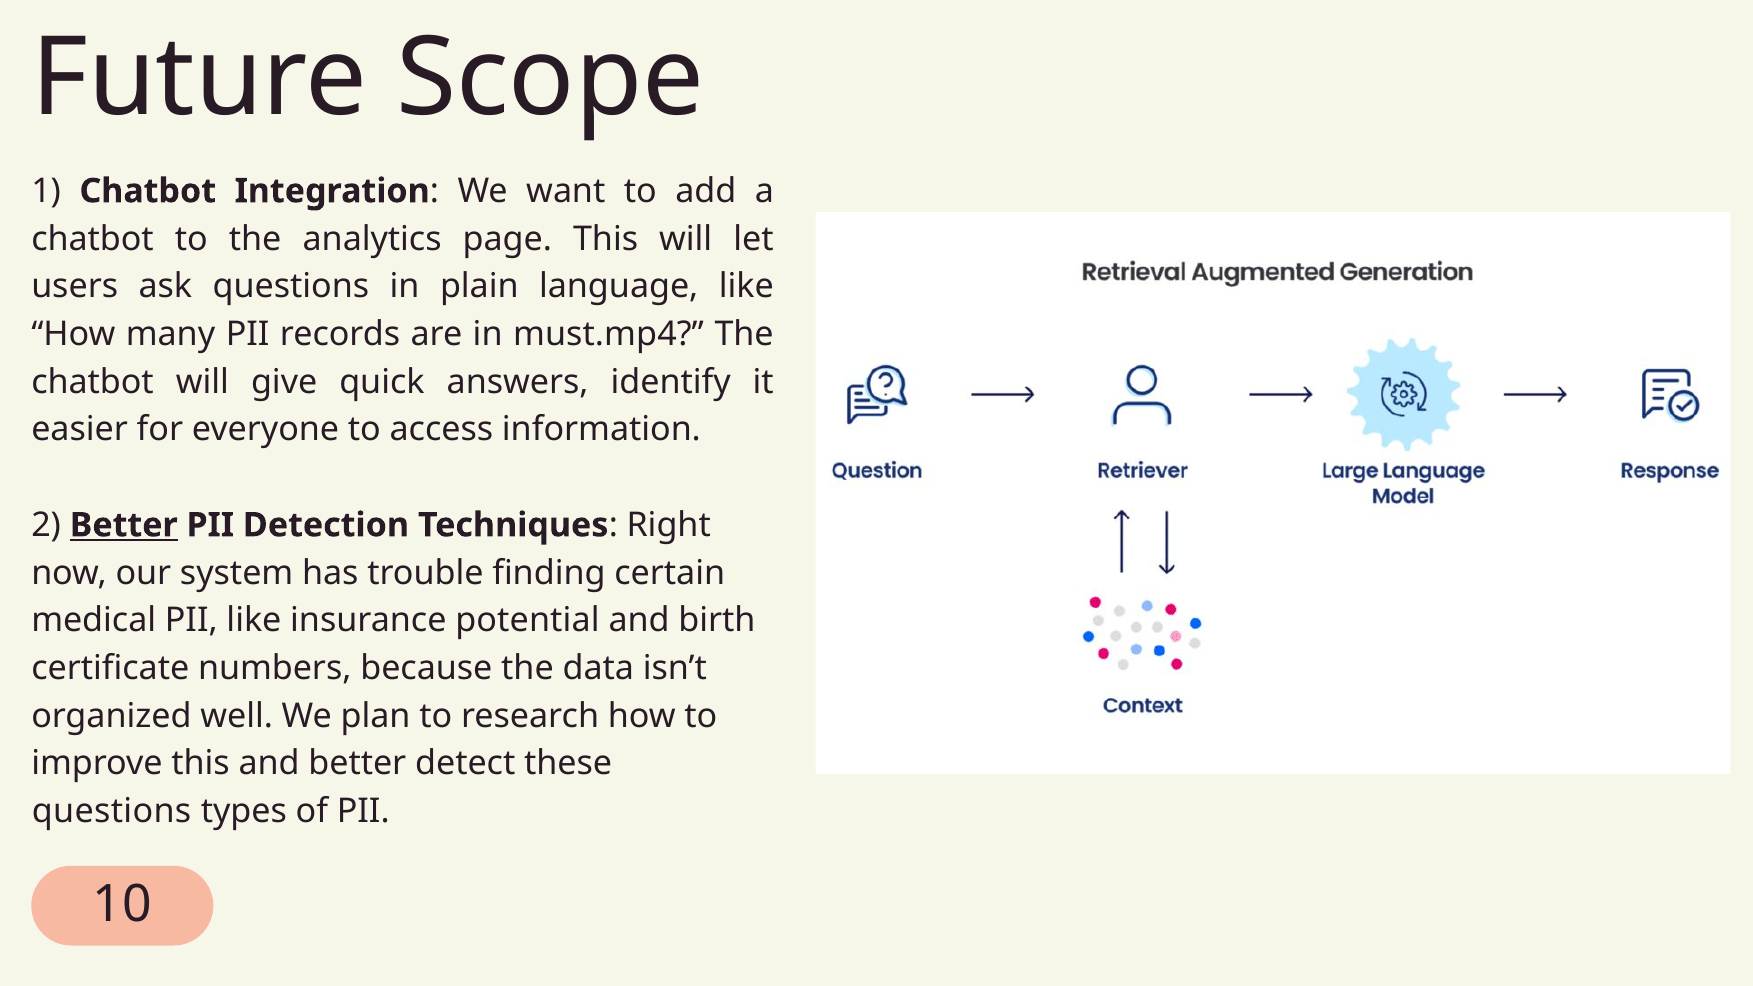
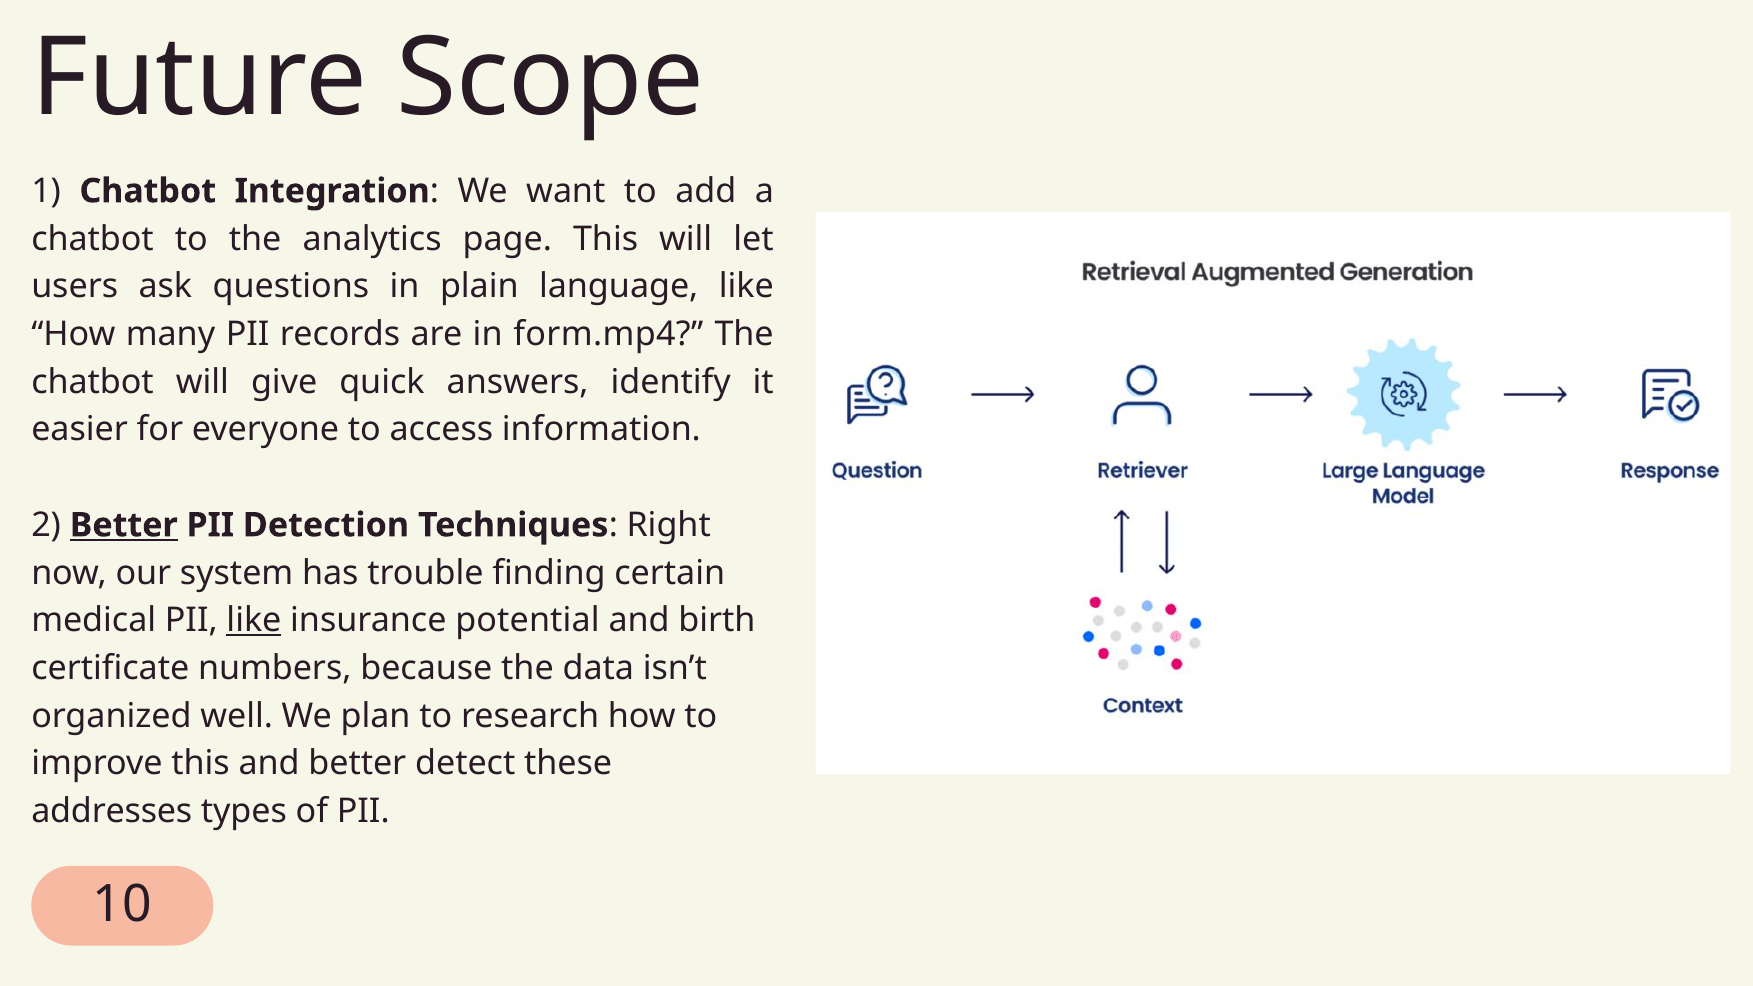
must.mp4: must.mp4 -> form.mp4
like at (254, 621) underline: none -> present
questions at (112, 811): questions -> addresses
